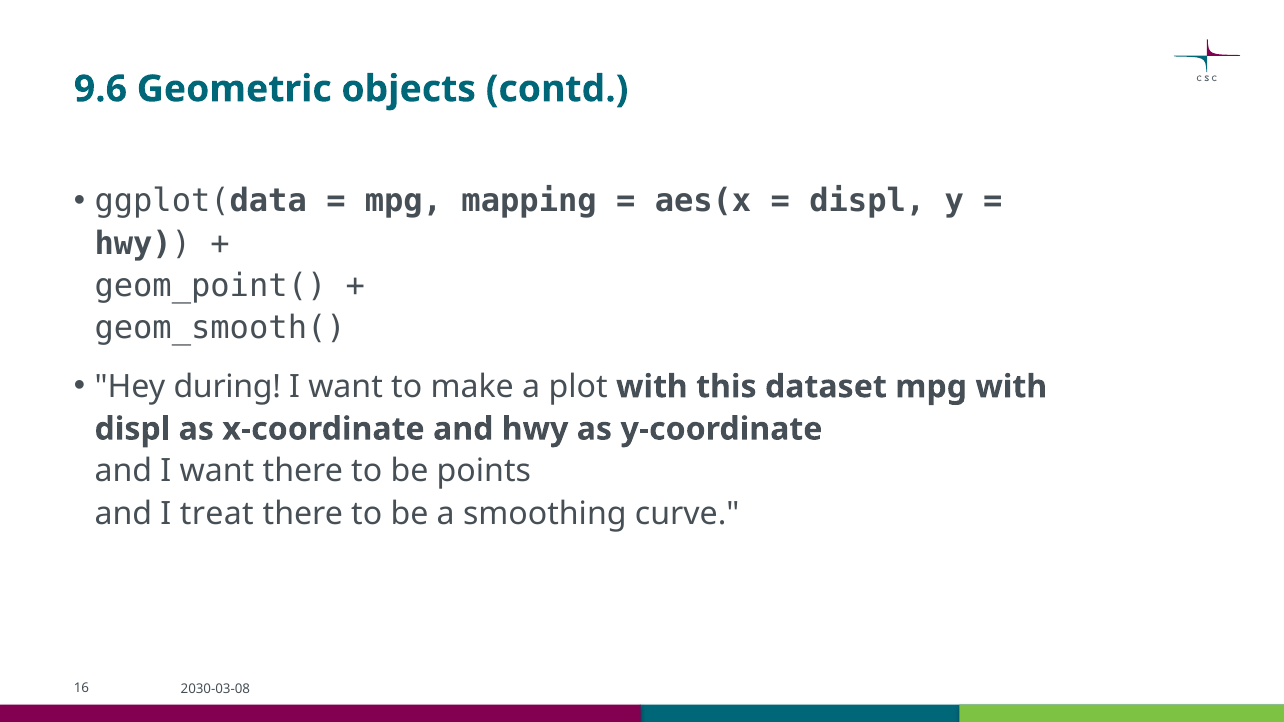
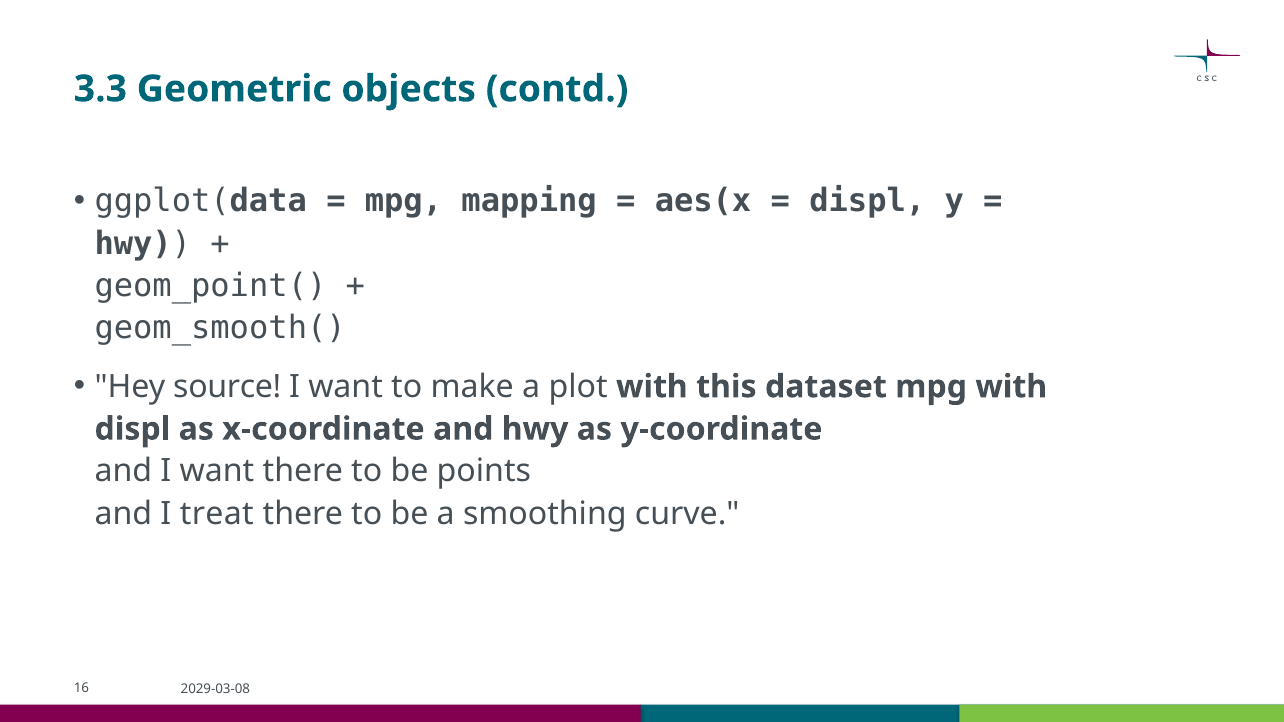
9.6: 9.6 -> 3.3
during: during -> source
2030-03-08: 2030-03-08 -> 2029-03-08
